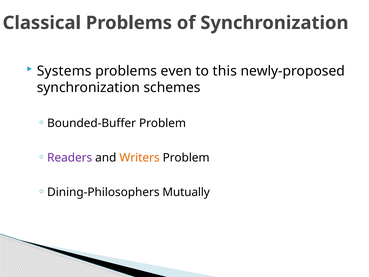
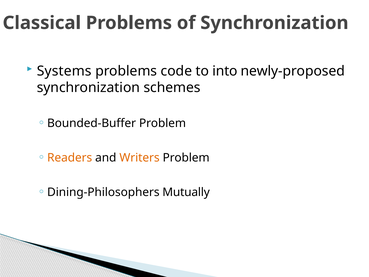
even: even -> code
this: this -> into
Readers colour: purple -> orange
